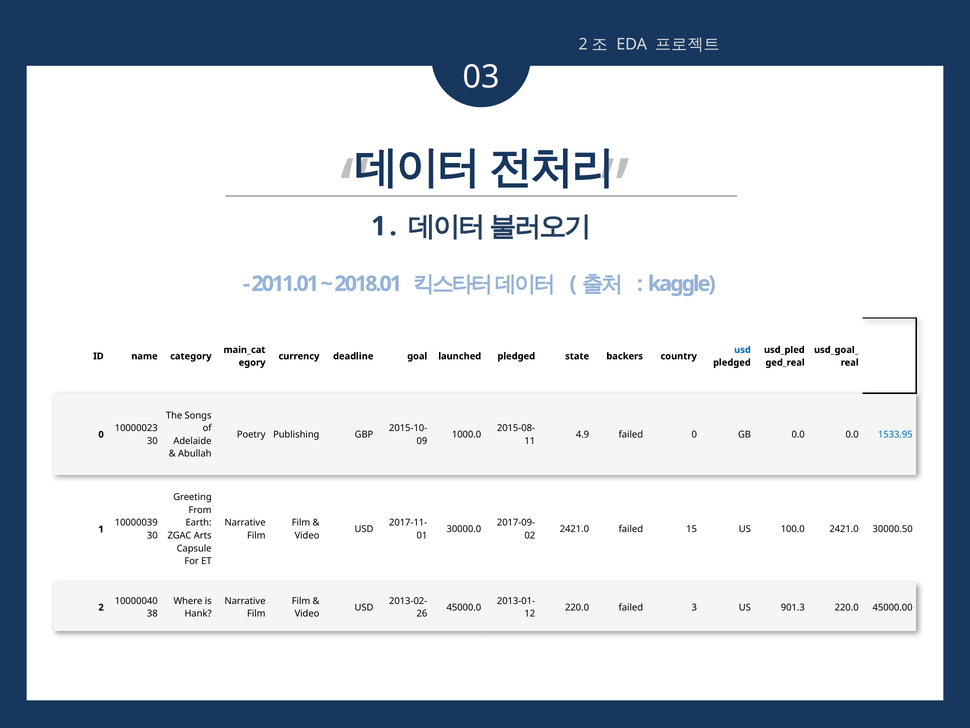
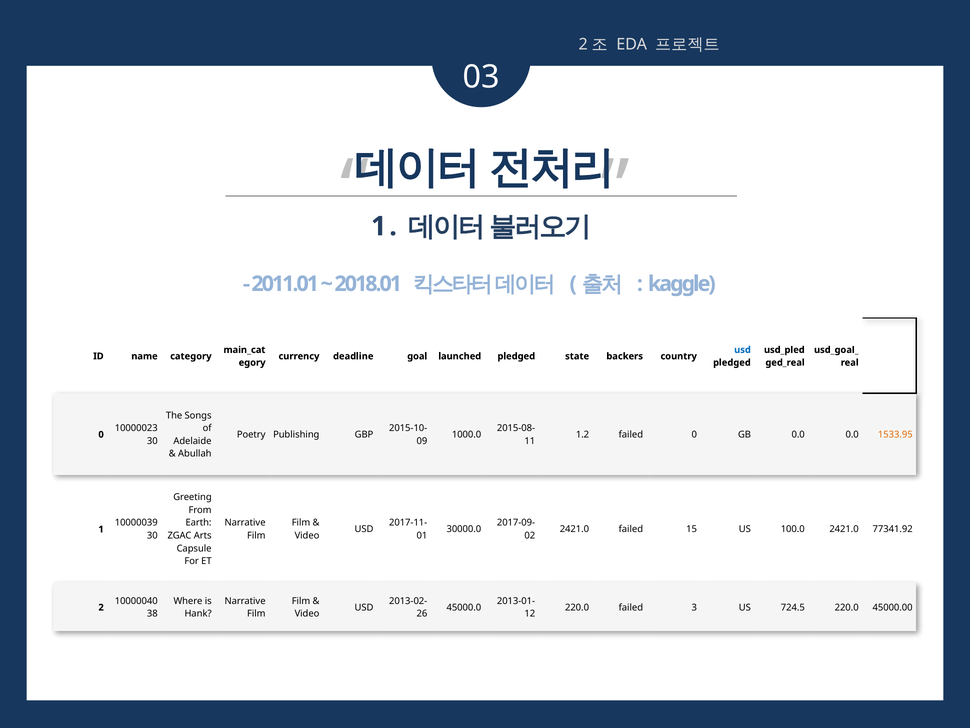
4.9: 4.9 -> 1.2
1533.95 colour: blue -> orange
30000.50: 30000.50 -> 77341.92
901.3: 901.3 -> 724.5
